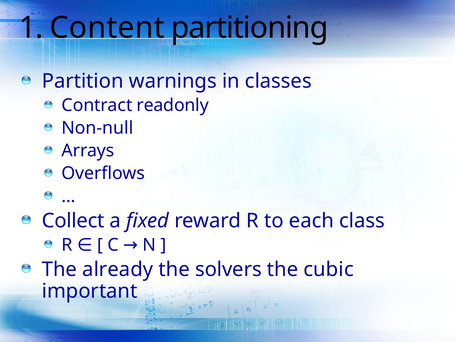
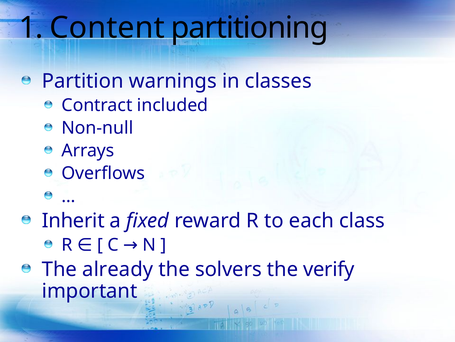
readonly: readonly -> included
Collect: Collect -> Inherit
cubic: cubic -> verify
